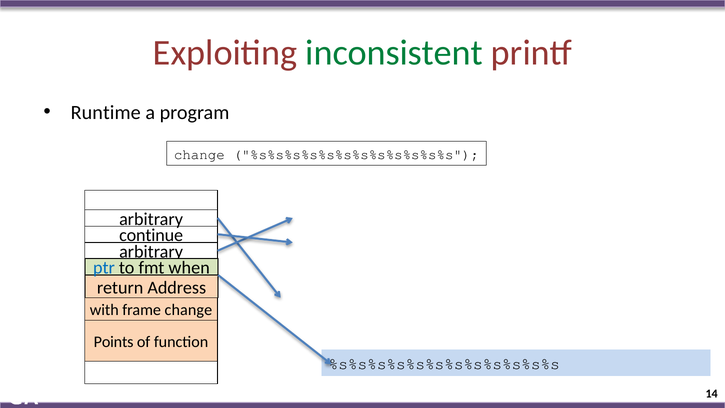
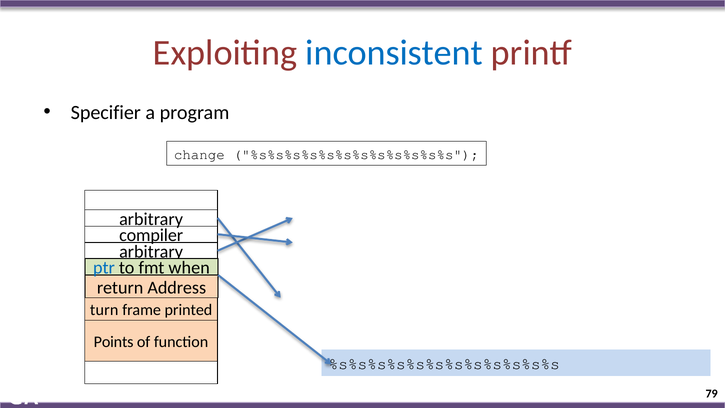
inconsistent colour: green -> blue
Runtime: Runtime -> Specifier
continue: continue -> compiler
with: with -> turn
frame change: change -> printed
14: 14 -> 79
